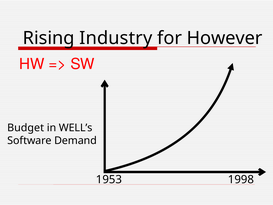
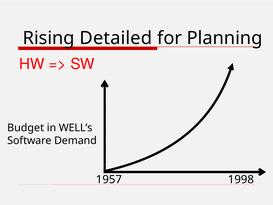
Industry: Industry -> Detailed
However: However -> Planning
1953: 1953 -> 1957
